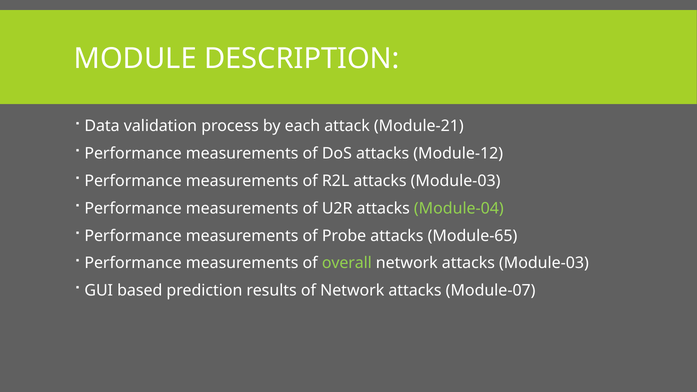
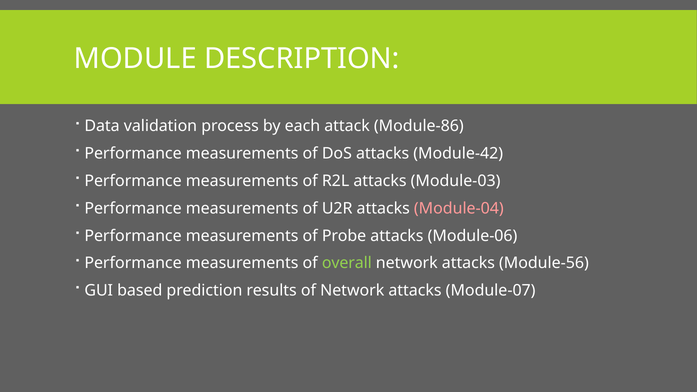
Module-21: Module-21 -> Module-86
Module-12: Module-12 -> Module-42
Module-04 colour: light green -> pink
Module-65: Module-65 -> Module-06
network attacks Module-03: Module-03 -> Module-56
